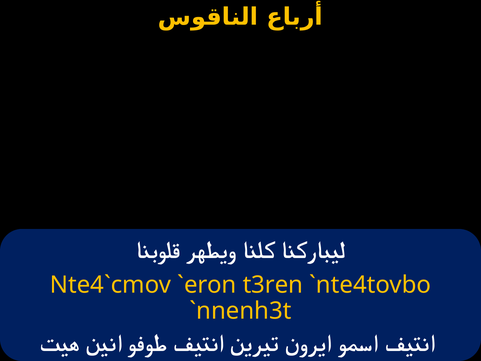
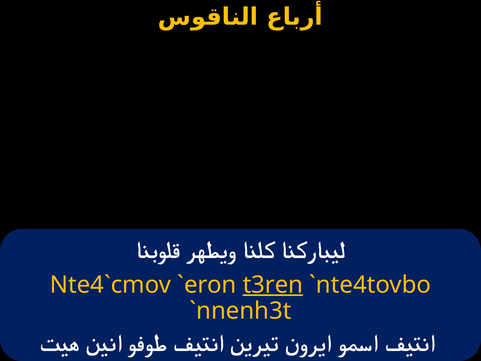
t3ren underline: none -> present
